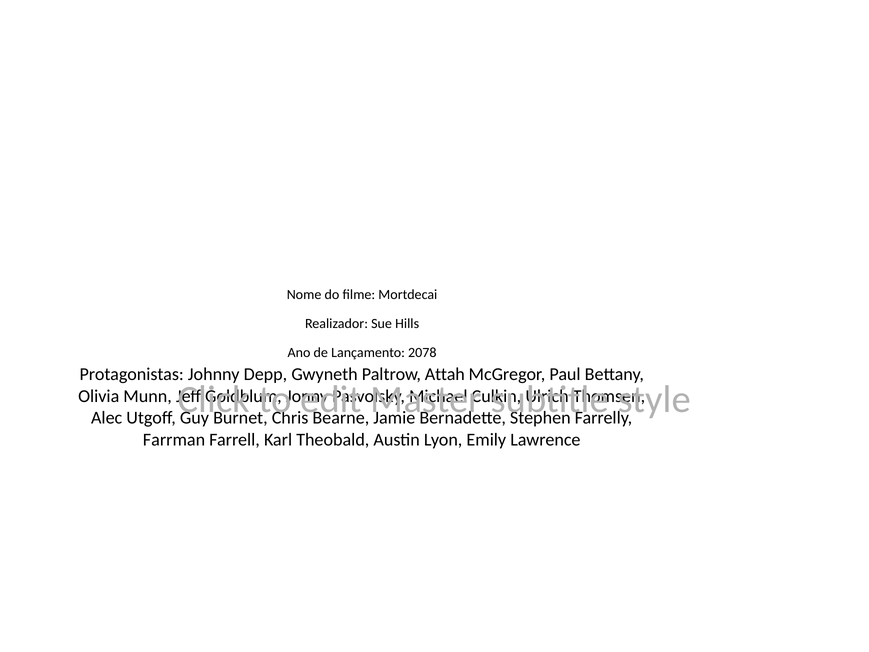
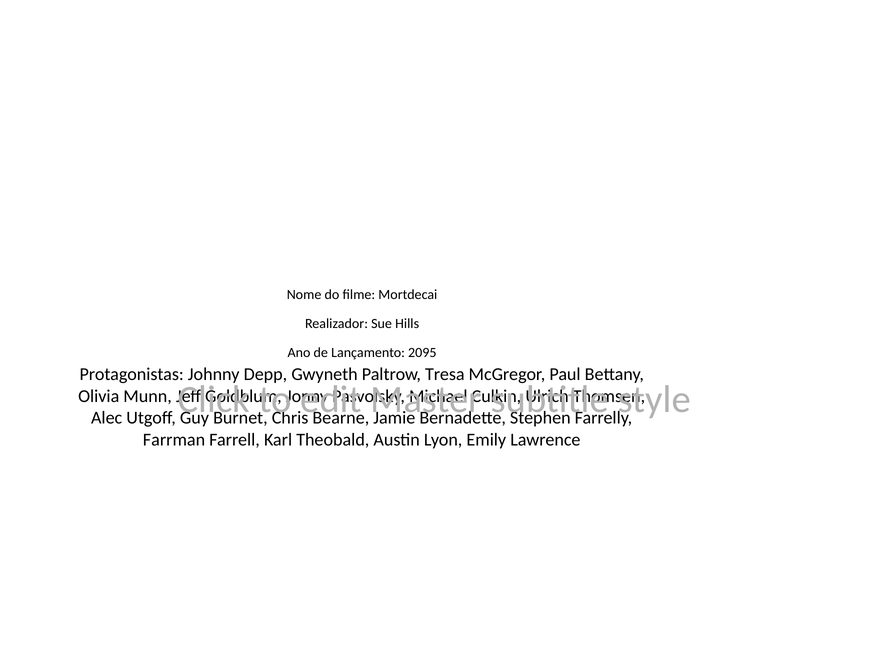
2078: 2078 -> 2095
Attah: Attah -> Tresa
